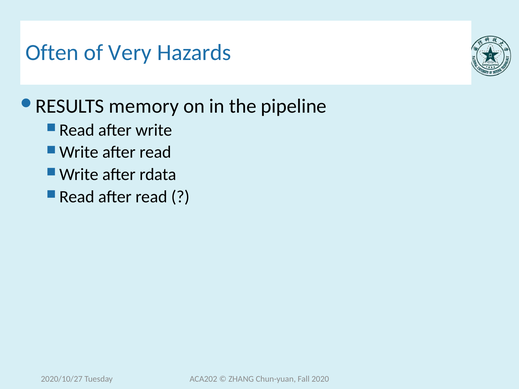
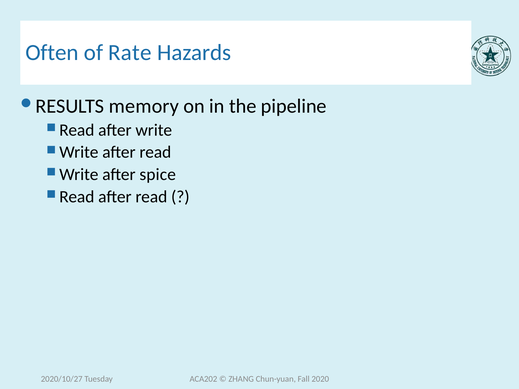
Very: Very -> Rate
rdata: rdata -> spice
